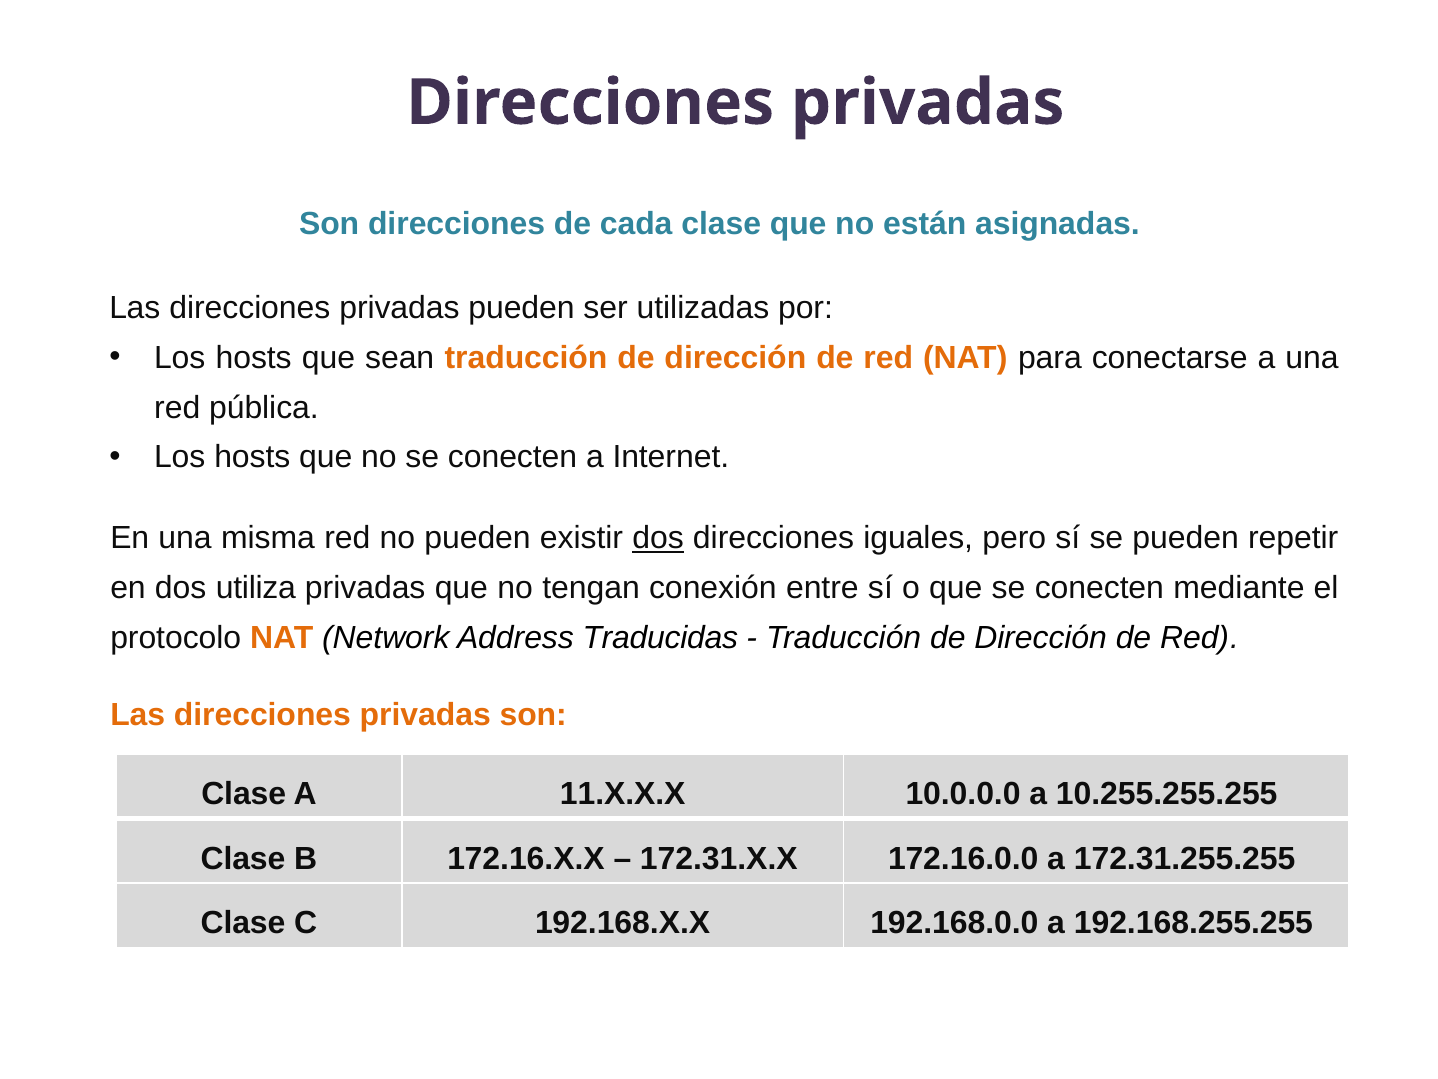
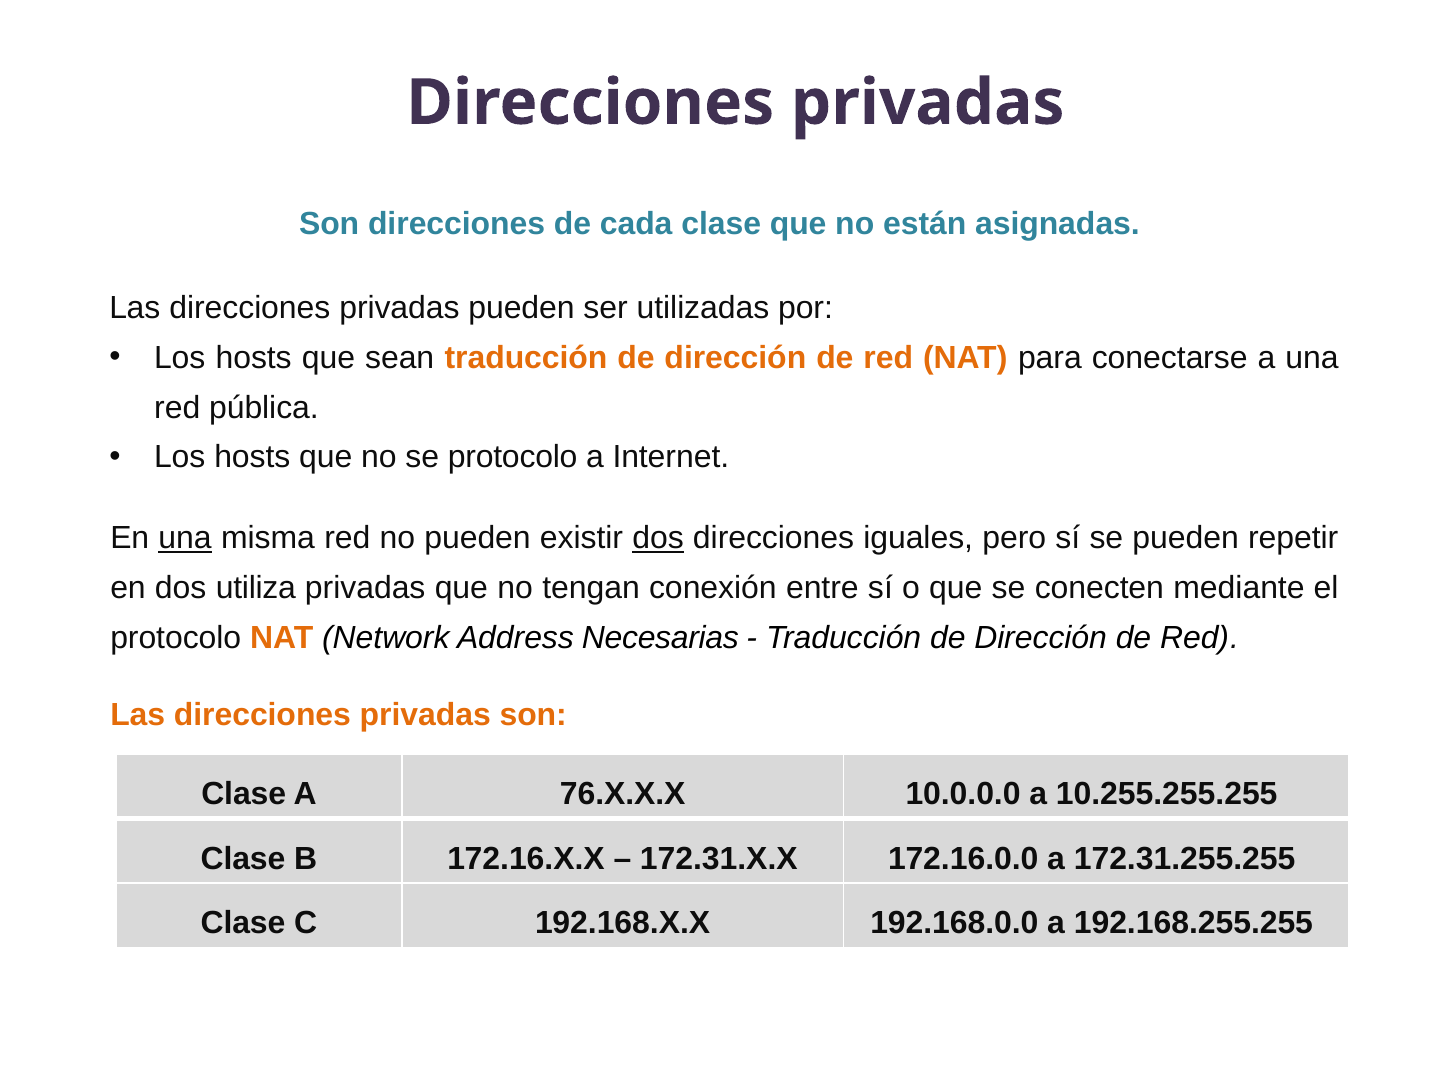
no se conecten: conecten -> protocolo
una at (185, 538) underline: none -> present
Traducidas: Traducidas -> Necesarias
11.X.X.X: 11.X.X.X -> 76.X.X.X
